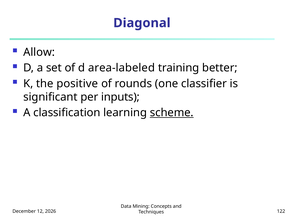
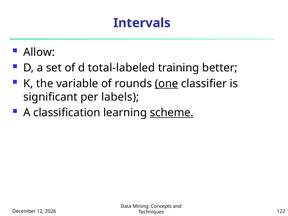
Diagonal: Diagonal -> Intervals
area-labeled: area-labeled -> total-labeled
positive: positive -> variable
one underline: none -> present
inputs: inputs -> labels
